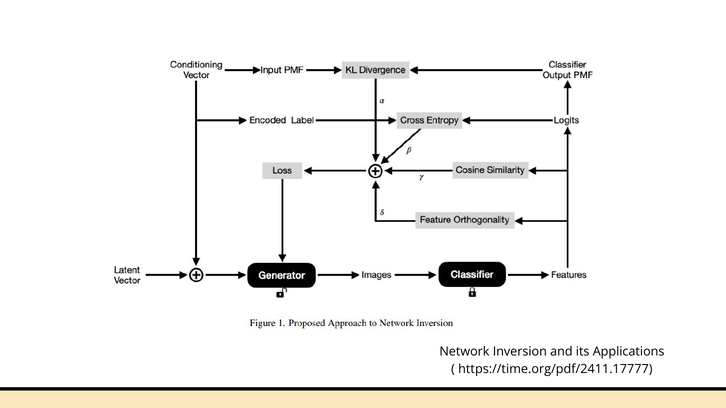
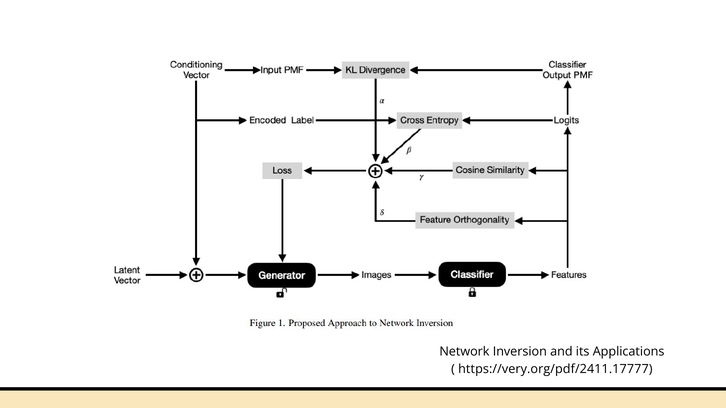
https://time.org/pdf/2411.17777: https://time.org/pdf/2411.17777 -> https://very.org/pdf/2411.17777
